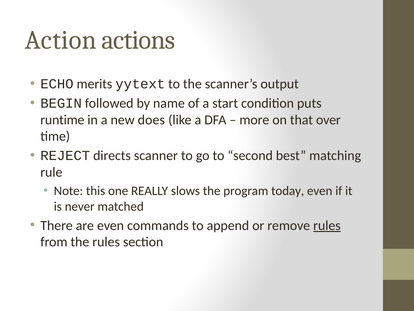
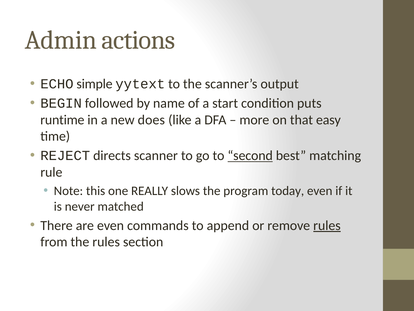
Action: Action -> Admin
merits: merits -> simple
over: over -> easy
second underline: none -> present
